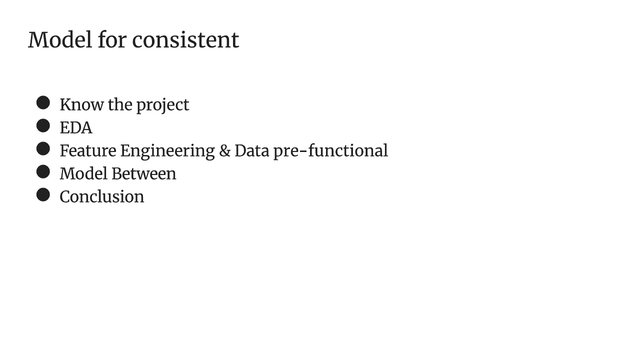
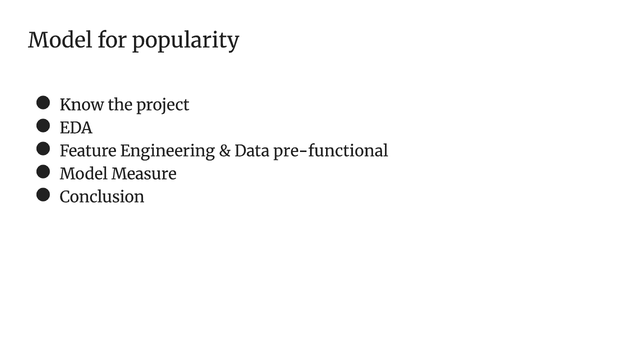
consistent: consistent -> popularity
Between: Between -> Measure
